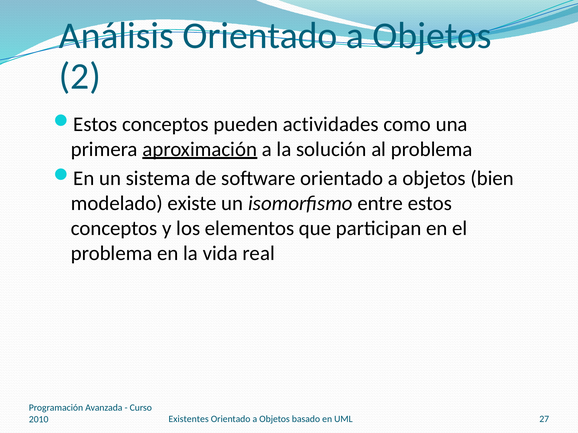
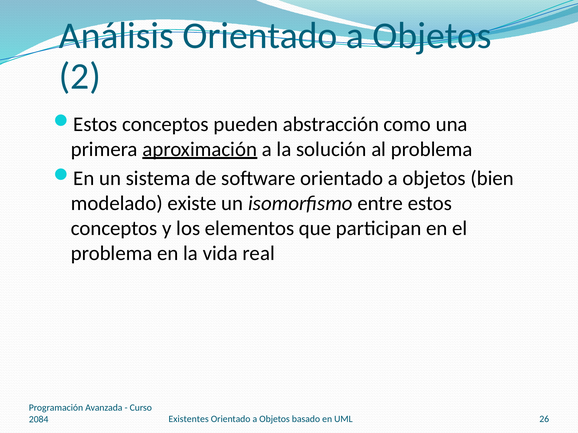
actividades: actividades -> abstracción
27: 27 -> 26
2010: 2010 -> 2084
